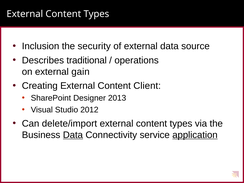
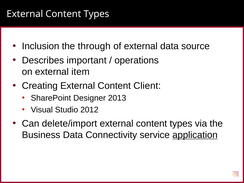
security: security -> through
traditional: traditional -> important
gain: gain -> item
Data at (73, 135) underline: present -> none
